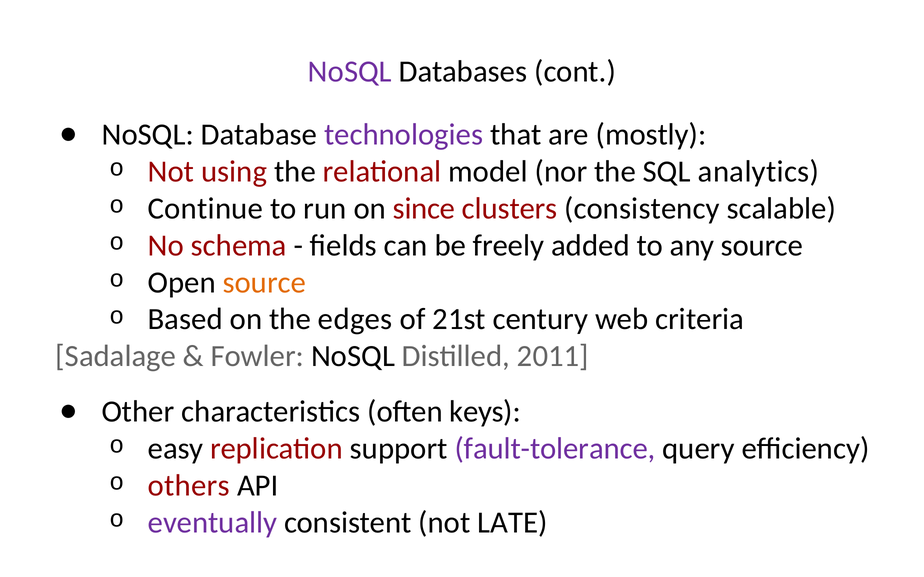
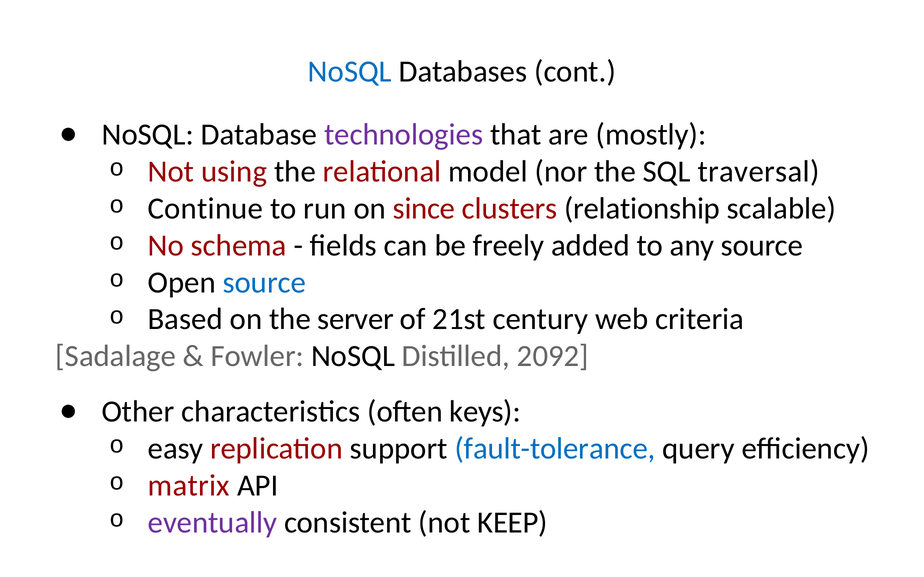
NoSQL at (350, 72) colour: purple -> blue
analytics: analytics -> traversal
consistency: consistency -> relationship
source at (264, 283) colour: orange -> blue
edges: edges -> server
2011: 2011 -> 2092
fault-tolerance colour: purple -> blue
others: others -> matrix
LATE: LATE -> KEEP
